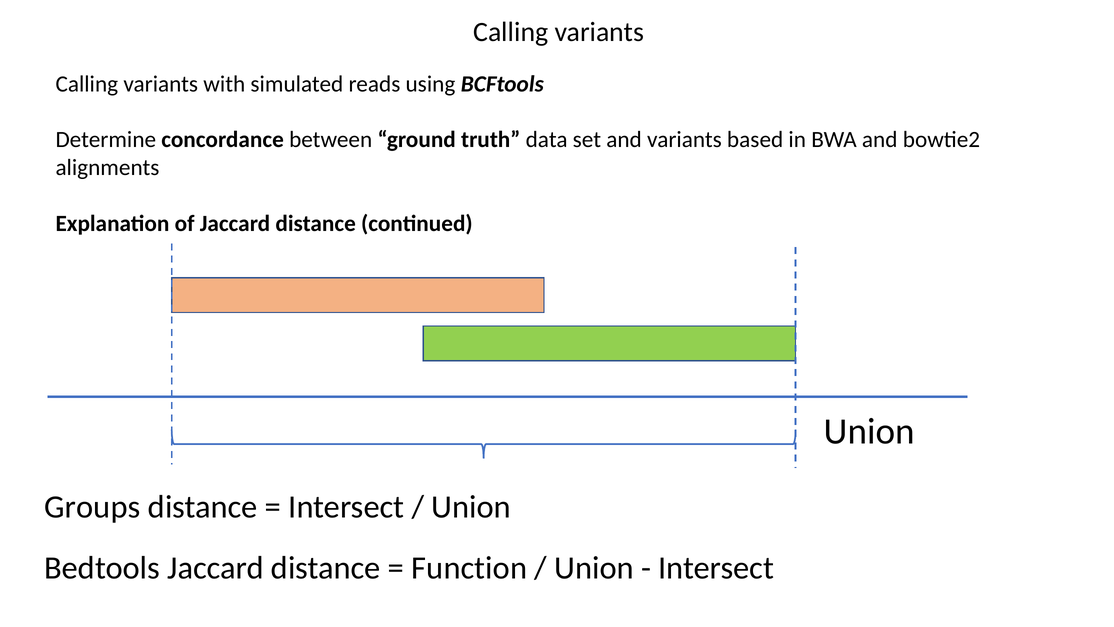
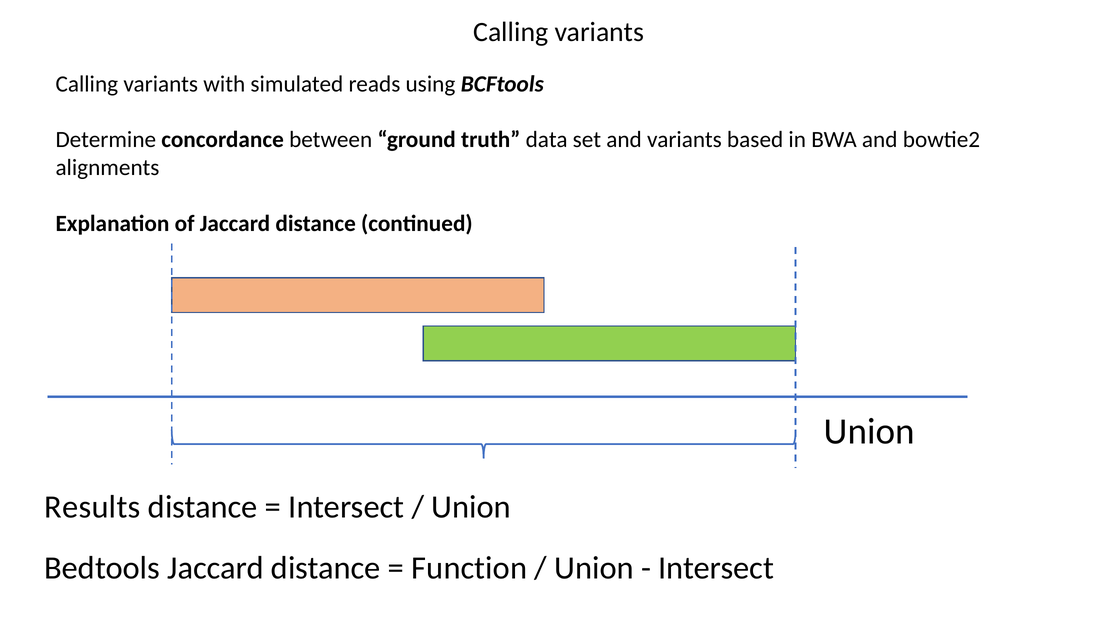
Groups: Groups -> Results
